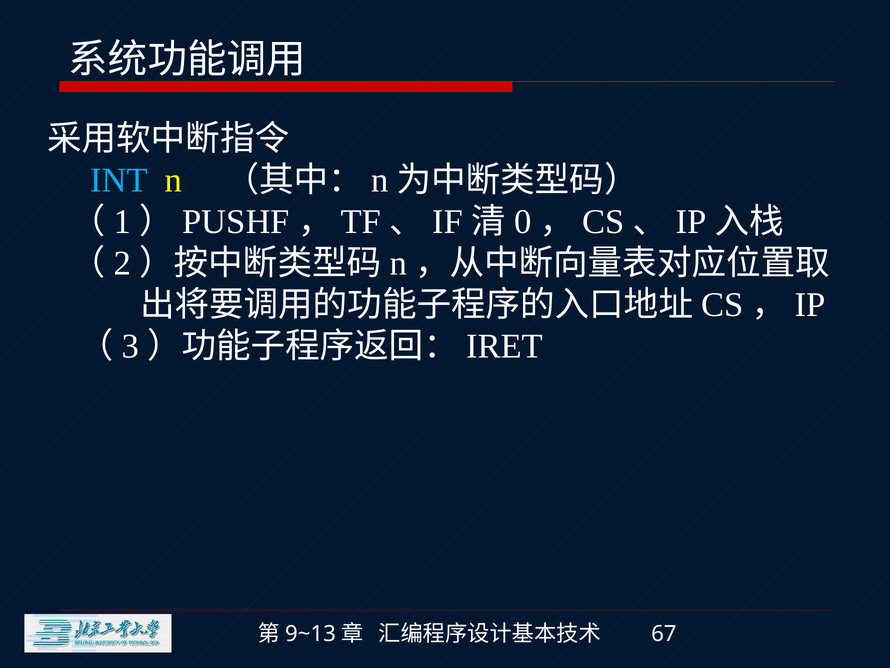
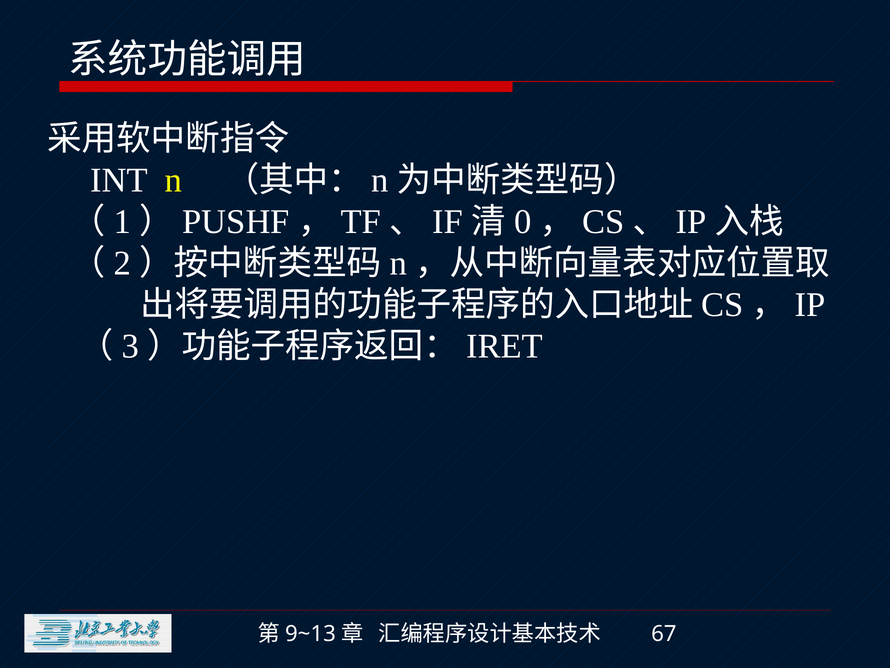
INT colour: light blue -> white
